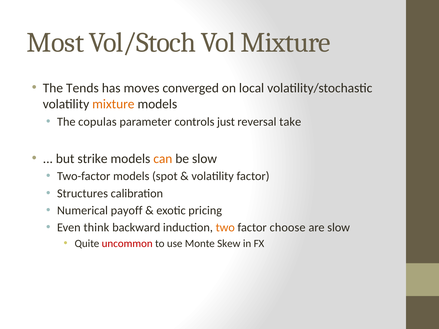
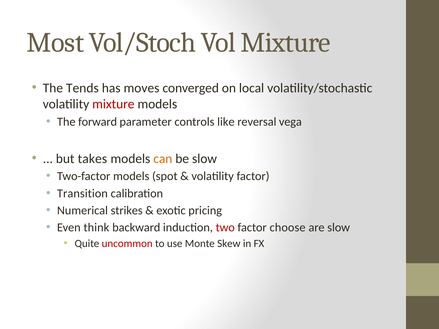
mixture at (113, 104) colour: orange -> red
copulas: copulas -> forward
just: just -> like
take: take -> vega
strike: strike -> takes
Structures: Structures -> Transition
payoff: payoff -> strikes
two colour: orange -> red
